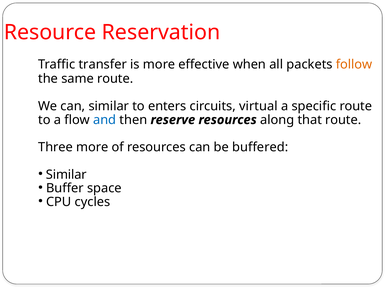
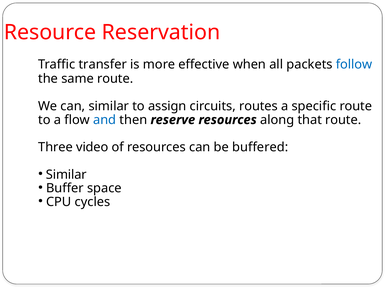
follow colour: orange -> blue
enters: enters -> assign
virtual: virtual -> routes
Three more: more -> video
